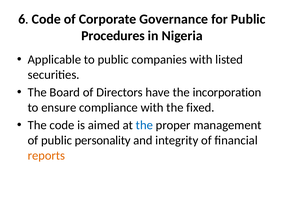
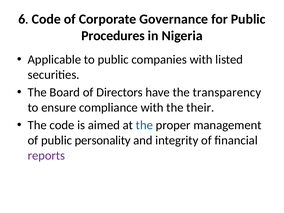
incorporation: incorporation -> transparency
fixed: fixed -> their
reports colour: orange -> purple
